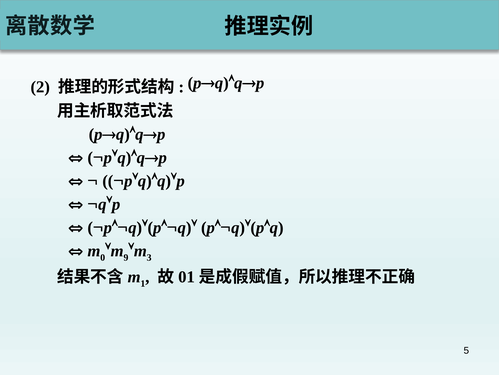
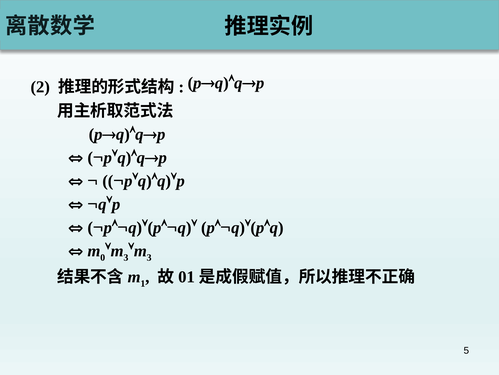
9 at (126, 257): 9 -> 3
